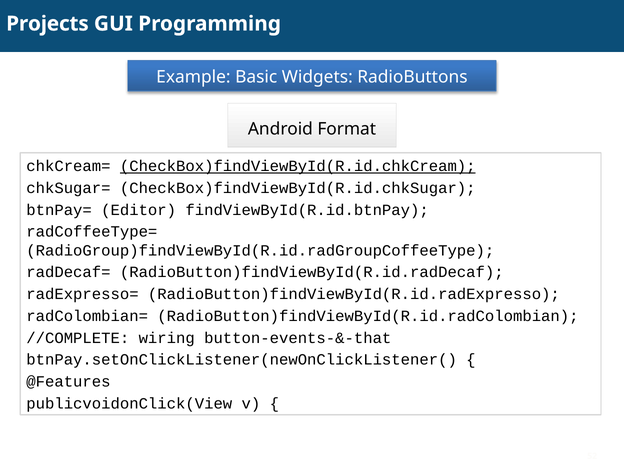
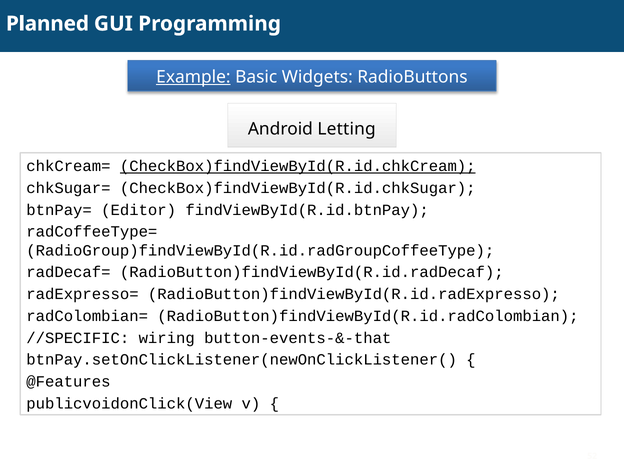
Projects: Projects -> Planned
Example underline: none -> present
Format: Format -> Letting
//COMPLETE: //COMPLETE -> //SPECIFIC
